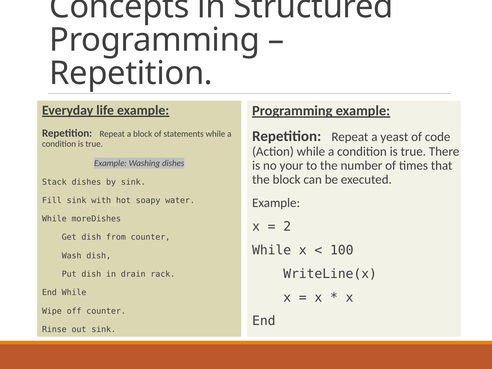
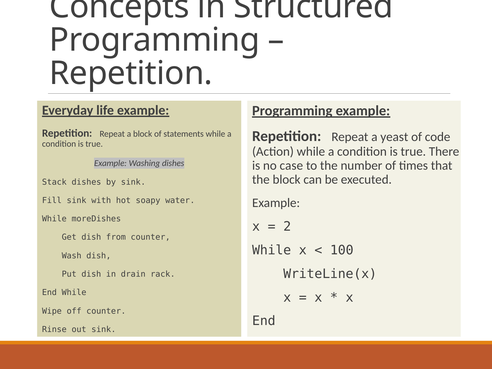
your: your -> case
